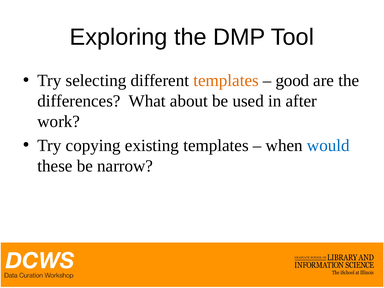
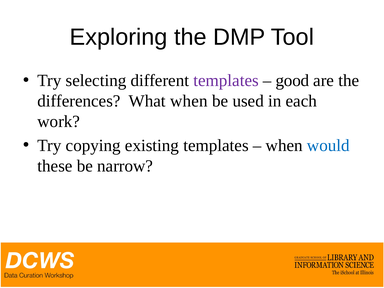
templates at (226, 81) colour: orange -> purple
What about: about -> when
after: after -> each
